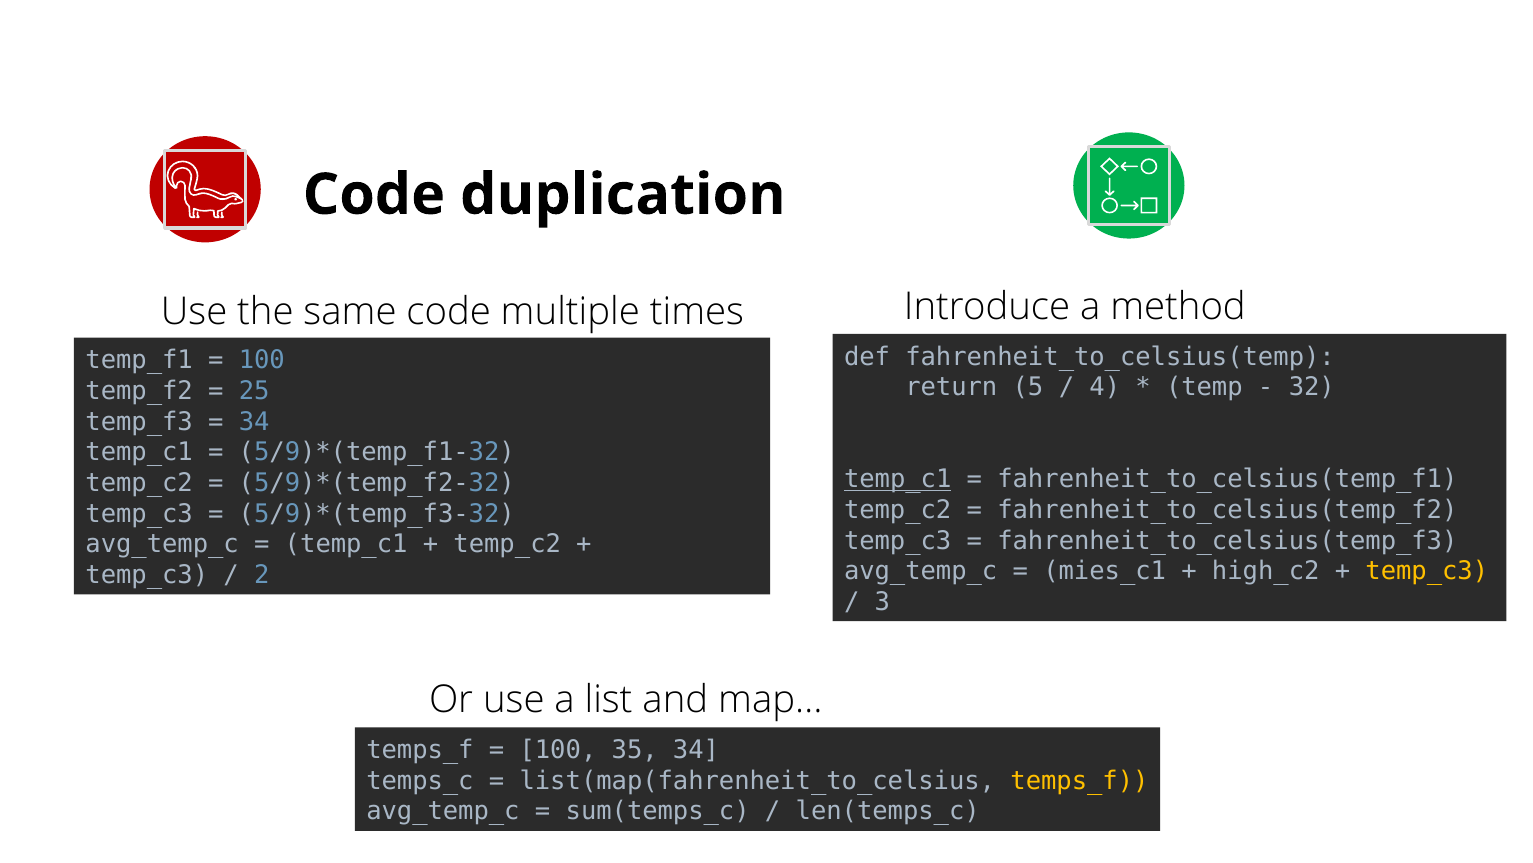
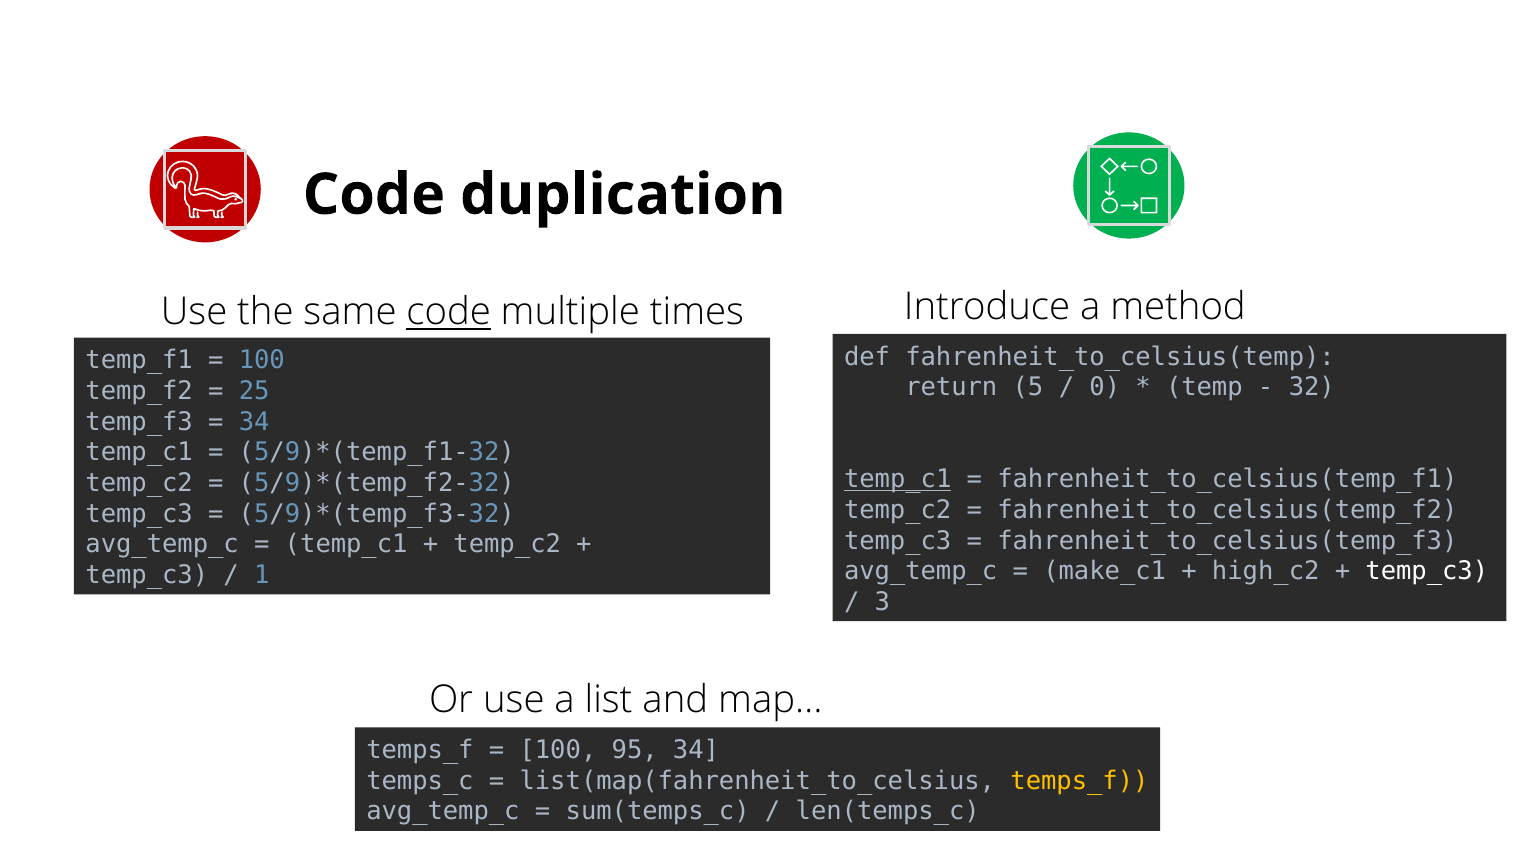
code at (449, 312) underline: none -> present
4: 4 -> 0
mies_c1: mies_c1 -> make_c1
temp_c3 at (1427, 571) colour: yellow -> white
2: 2 -> 1
35: 35 -> 95
